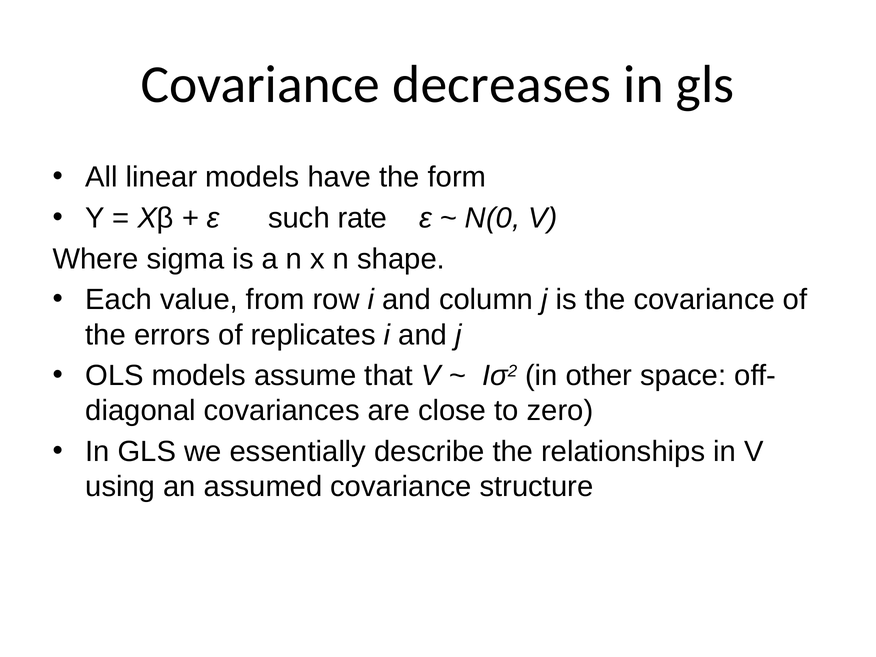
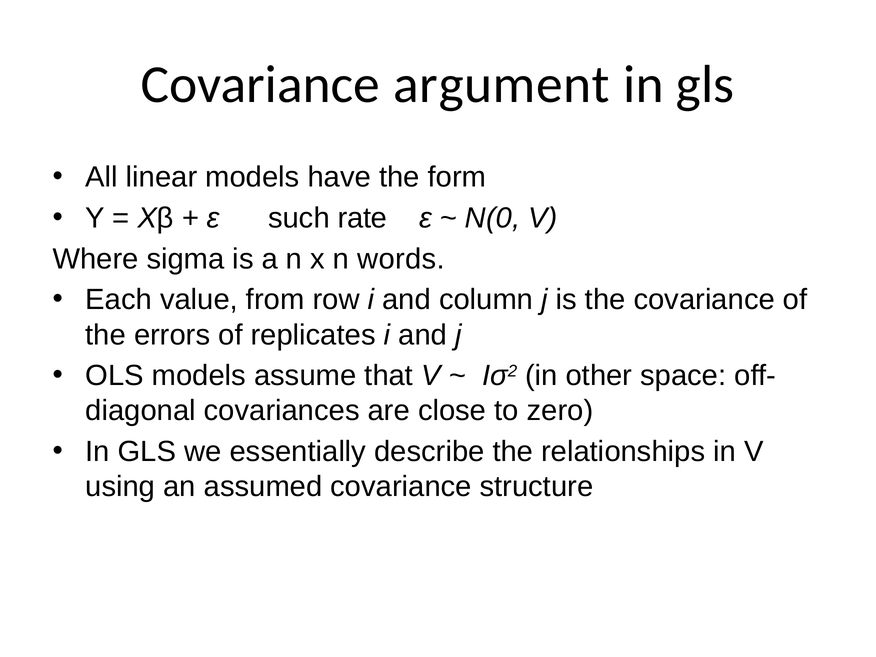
decreases: decreases -> argument
shape: shape -> words
